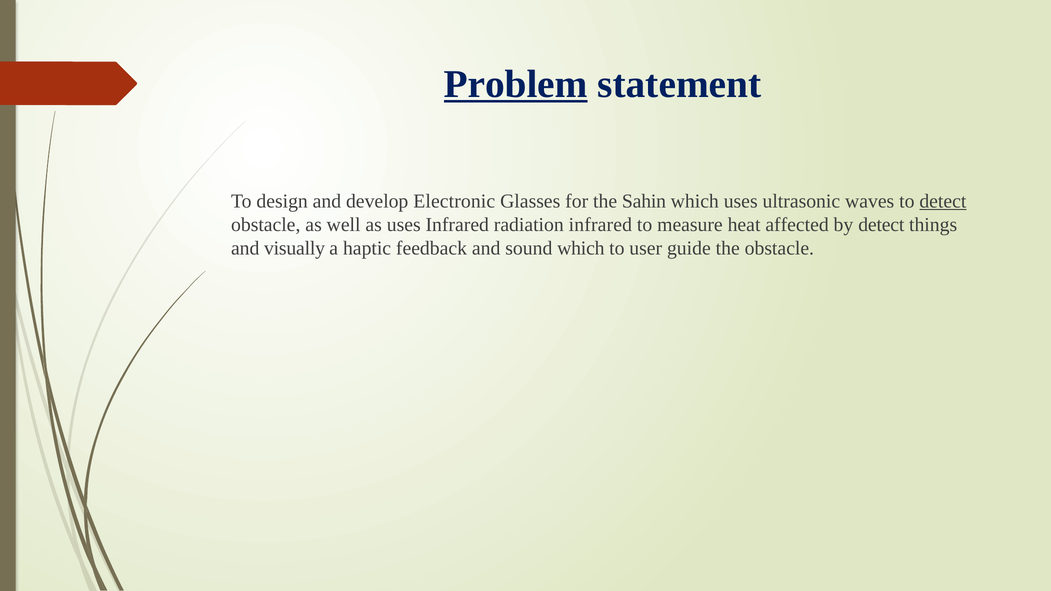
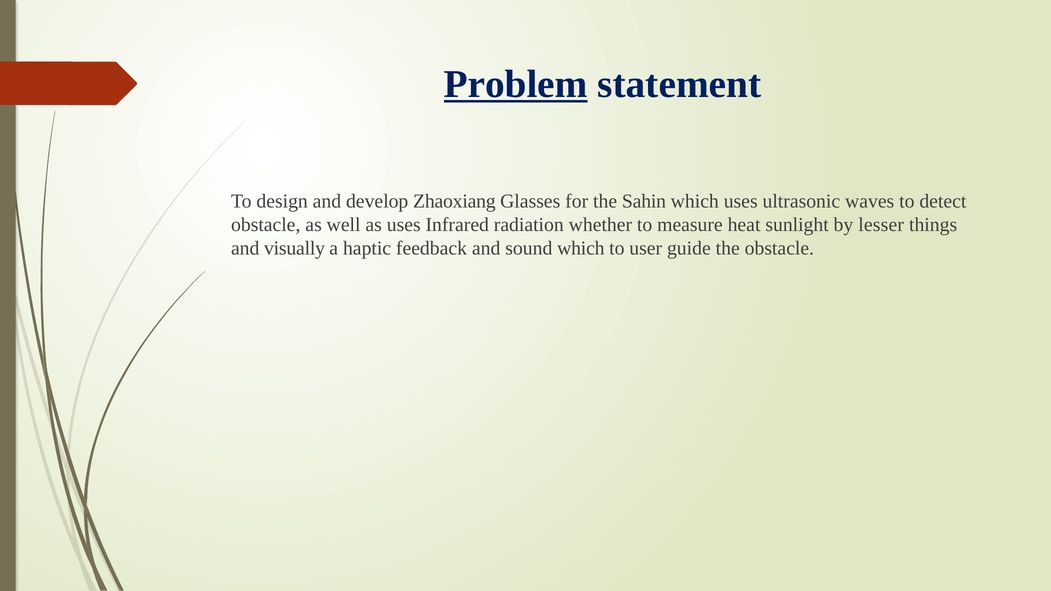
Electronic: Electronic -> Zhaoxiang
detect at (943, 201) underline: present -> none
radiation infrared: infrared -> whether
affected: affected -> sunlight
by detect: detect -> lesser
